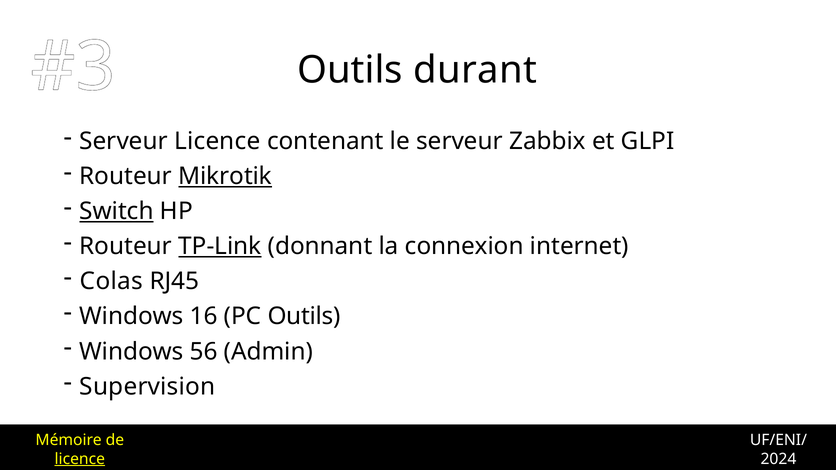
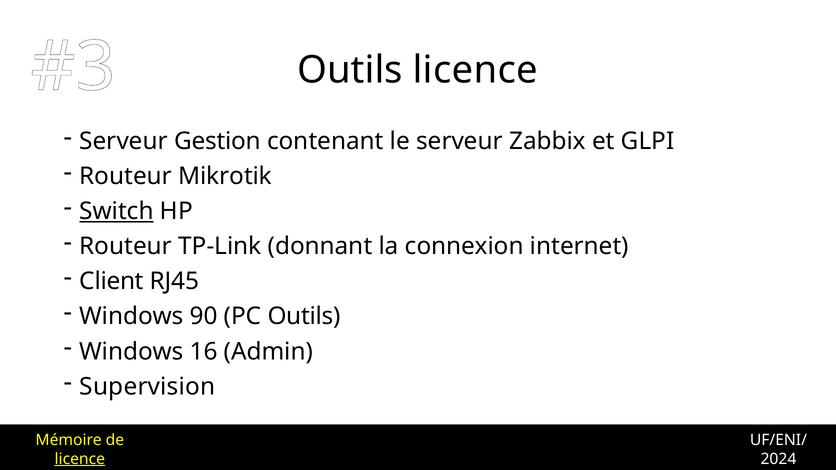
Outils durant: durant -> licence
Serveur Licence: Licence -> Gestion
Mikrotik underline: present -> none
TP-Link underline: present -> none
Colas: Colas -> Client
16: 16 -> 90
56: 56 -> 16
